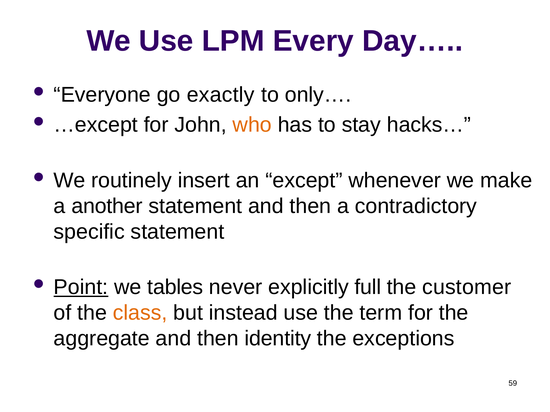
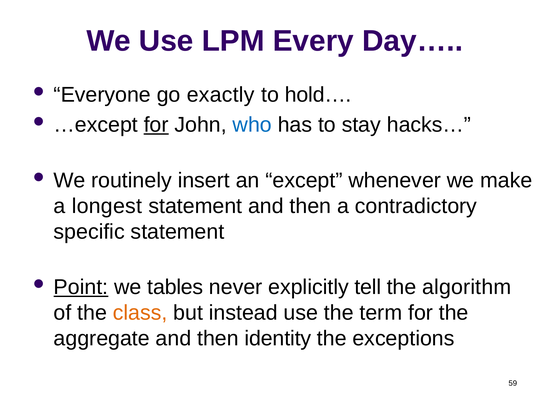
only…: only… -> hold…
for at (156, 125) underline: none -> present
who colour: orange -> blue
another: another -> longest
full: full -> tell
customer: customer -> algorithm
